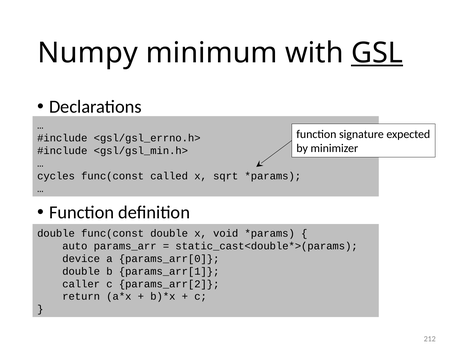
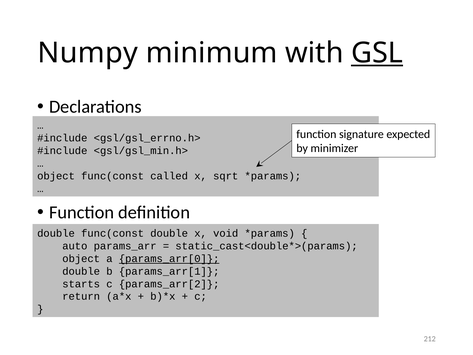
cycles at (56, 176): cycles -> object
device at (81, 258): device -> object
params_arr[0 underline: none -> present
caller: caller -> starts
